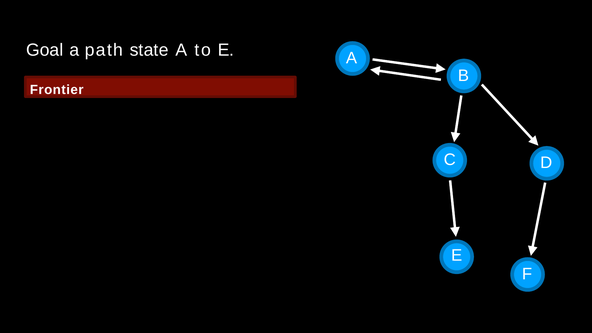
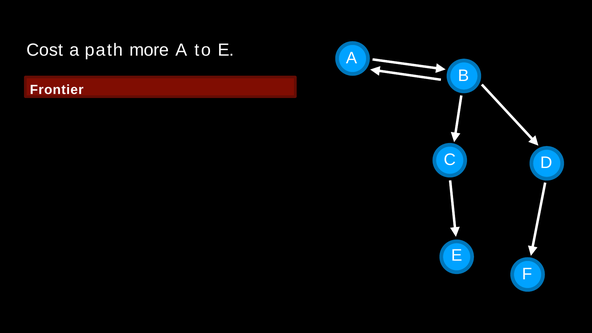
Goal: Goal -> Cost
state: state -> more
